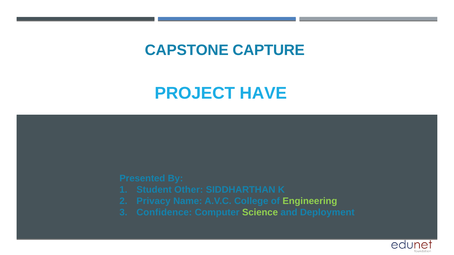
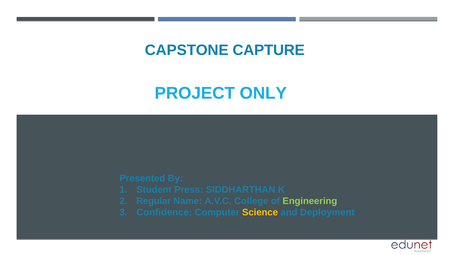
HAVE: HAVE -> ONLY
Other: Other -> Press
Privacy: Privacy -> Regular
Science colour: light green -> yellow
